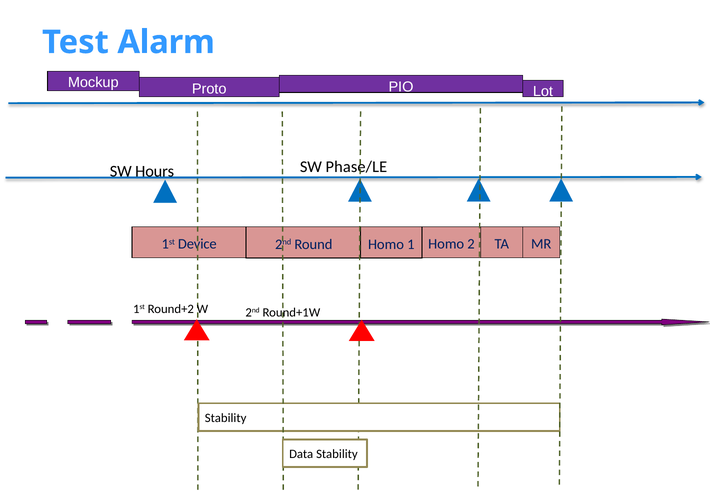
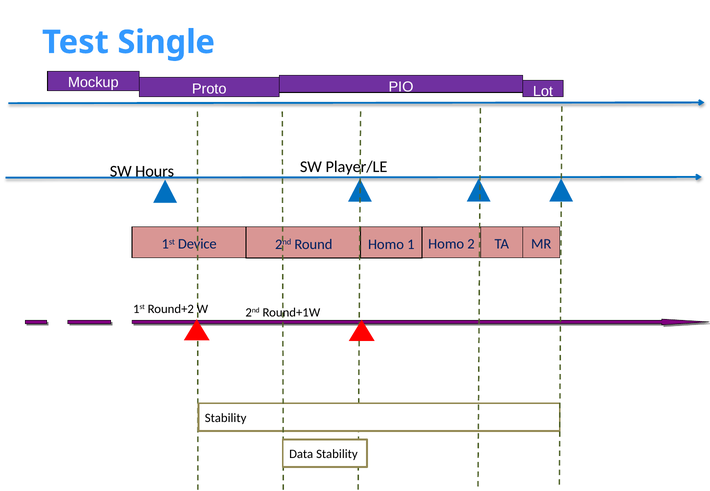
Alarm: Alarm -> Single
Phase/LE: Phase/LE -> Player/LE
